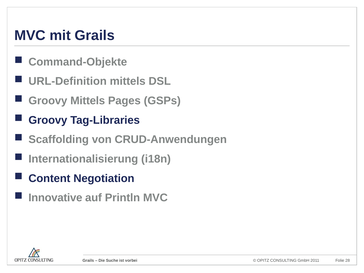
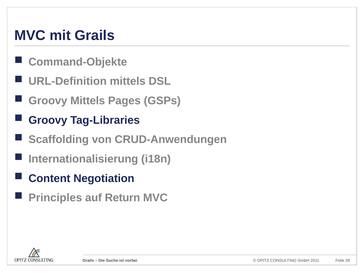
Innovative: Innovative -> Principles
Println: Println -> Return
